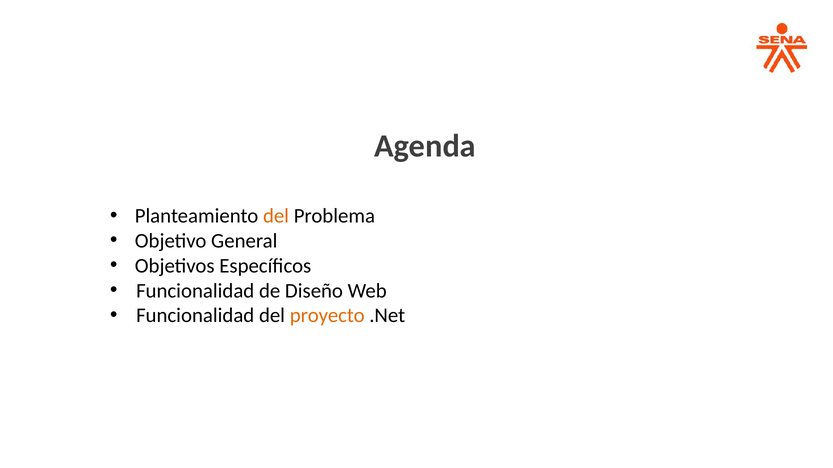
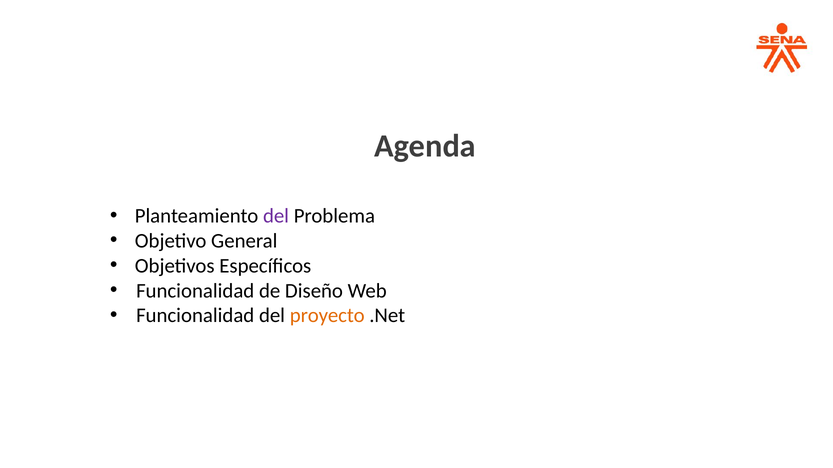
del at (276, 216) colour: orange -> purple
